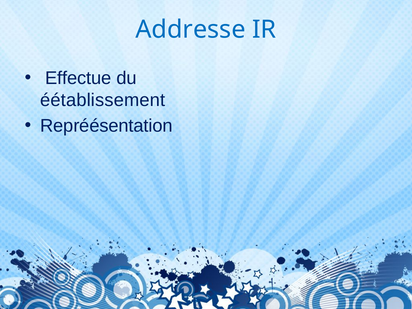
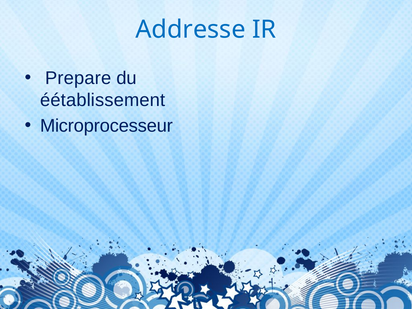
Effectue: Effectue -> Prepare
Repréésentation: Repréésentation -> Microprocesseur
